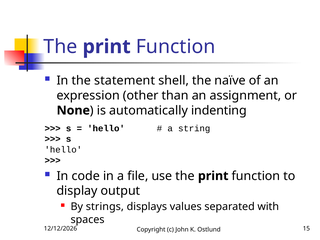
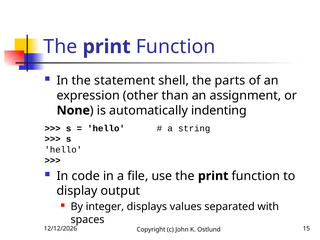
naïve: naïve -> parts
strings: strings -> integer
